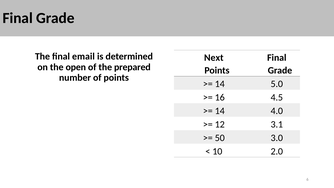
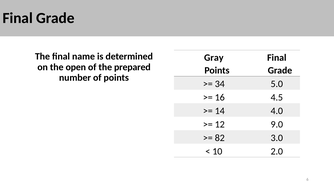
email: email -> name
Next: Next -> Gray
14 at (220, 84): 14 -> 34
3.1: 3.1 -> 9.0
50: 50 -> 82
